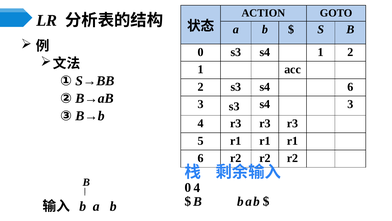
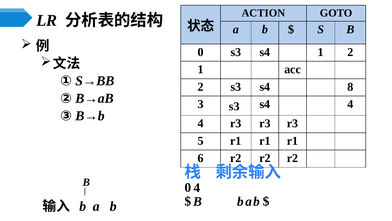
s4 6: 6 -> 8
s4 3: 3 -> 4
